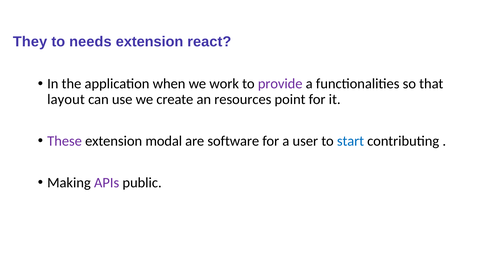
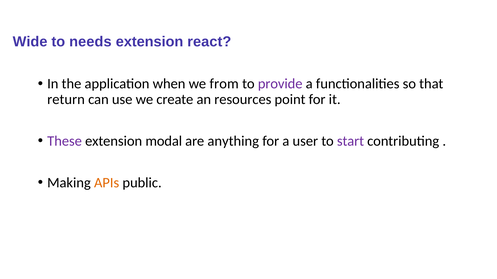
They: They -> Wide
work: work -> from
layout: layout -> return
software: software -> anything
start colour: blue -> purple
APIs colour: purple -> orange
